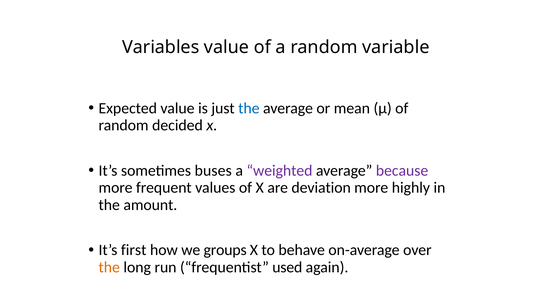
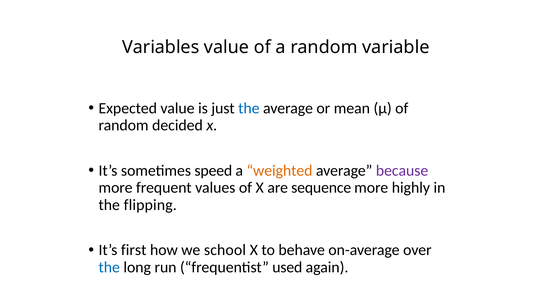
buses: buses -> speed
weighted colour: purple -> orange
deviation: deviation -> sequence
amount: amount -> flipping
groups: groups -> school
the at (109, 267) colour: orange -> blue
